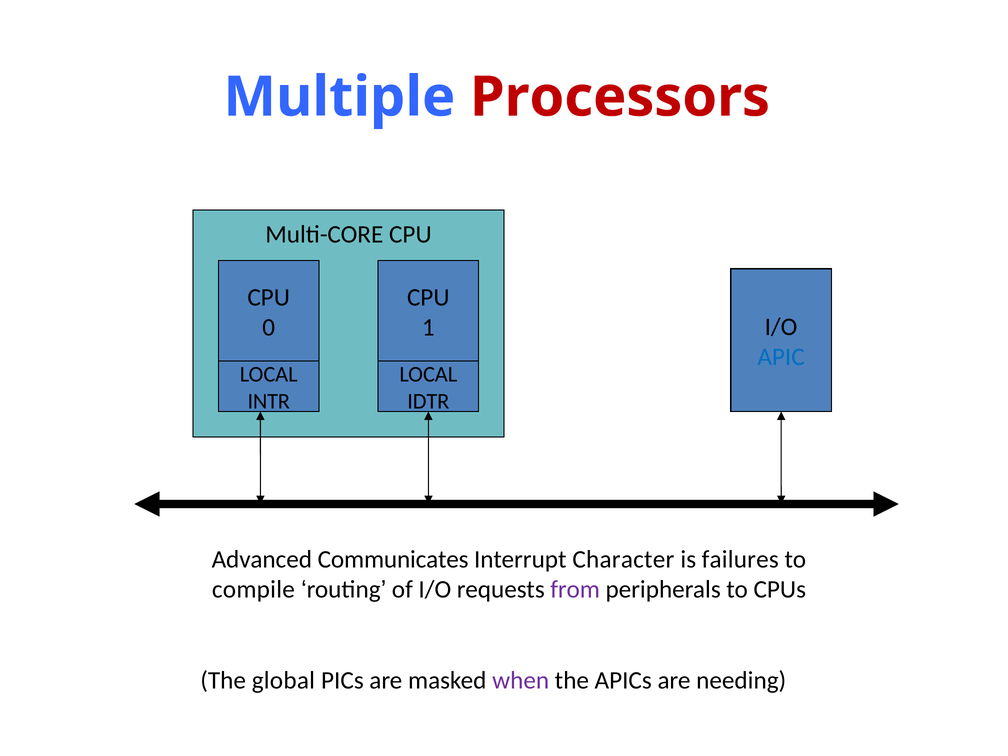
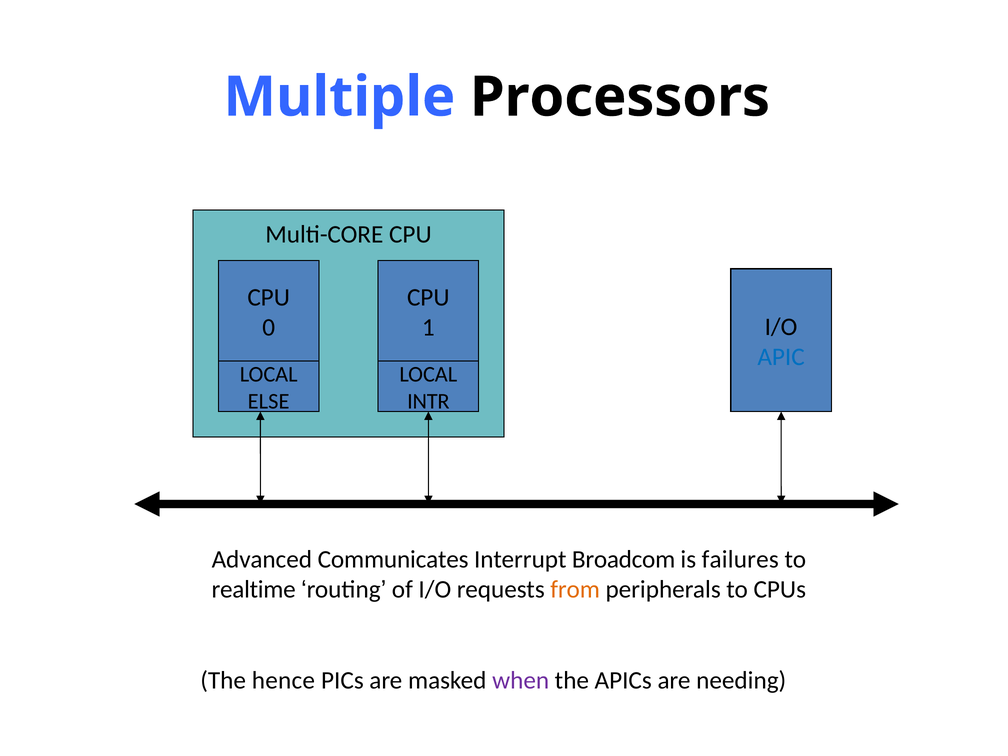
Processors colour: red -> black
INTR: INTR -> ELSE
IDTR: IDTR -> INTR
Character: Character -> Broadcom
compile: compile -> realtime
from colour: purple -> orange
global: global -> hence
